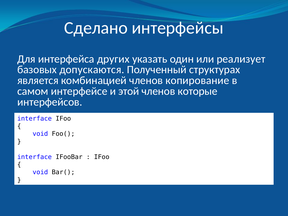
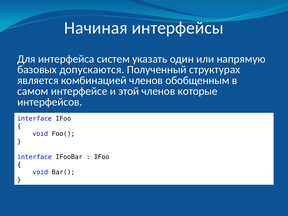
Сделано: Сделано -> Начиная
других: других -> систем
реализует: реализует -> напрямую
копирование: копирование -> обобщенным
